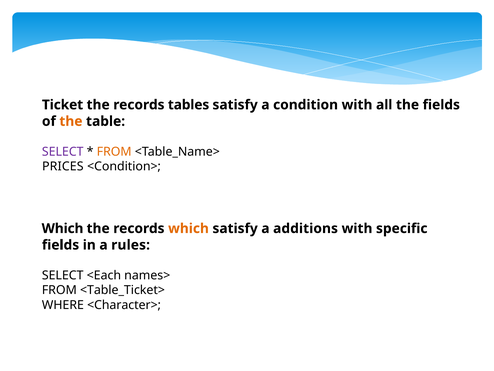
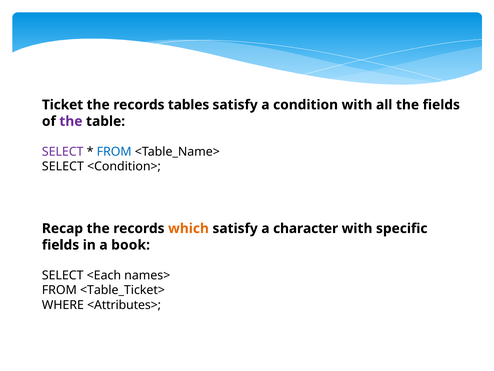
the at (71, 121) colour: orange -> purple
FROM at (114, 152) colour: orange -> blue
PRICES at (63, 166): PRICES -> SELECT
Which at (63, 228): Which -> Recap
additions: additions -> character
rules: rules -> book
<Character>: <Character> -> <Attributes>
